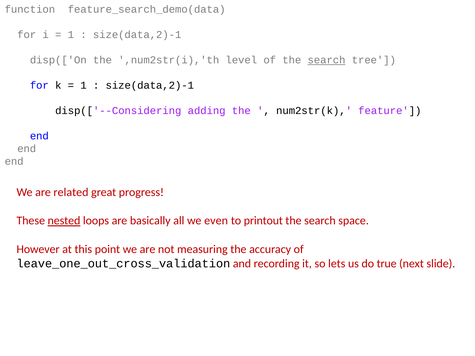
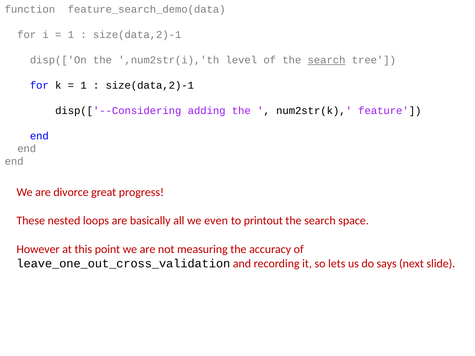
related: related -> divorce
nested underline: present -> none
true: true -> says
